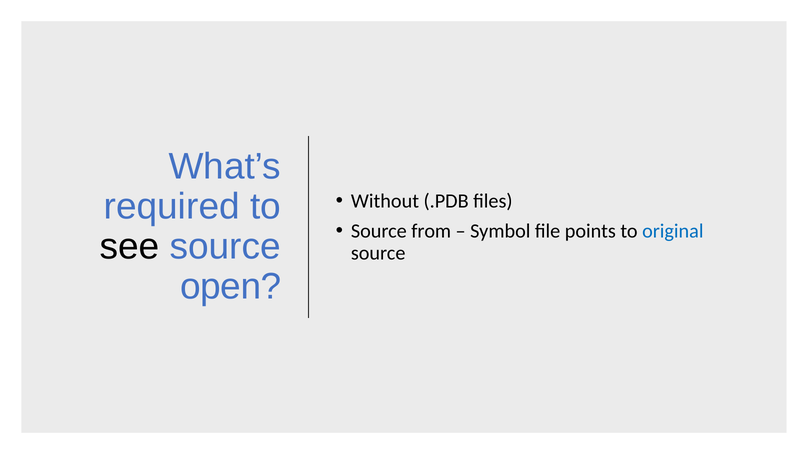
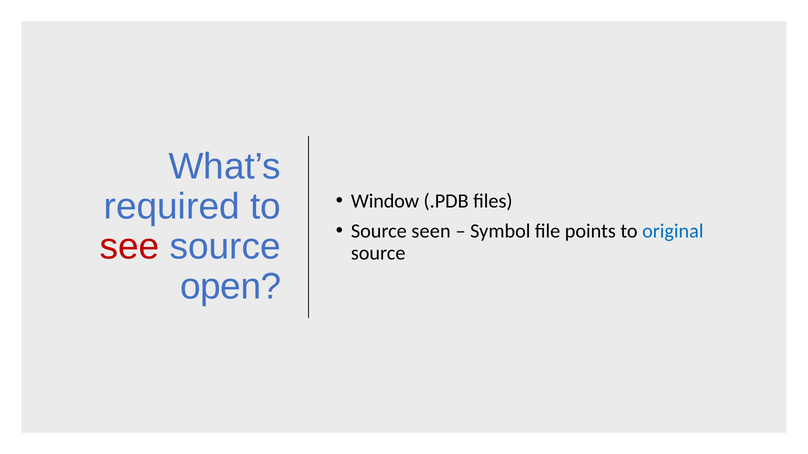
Without: Without -> Window
from: from -> seen
see colour: black -> red
